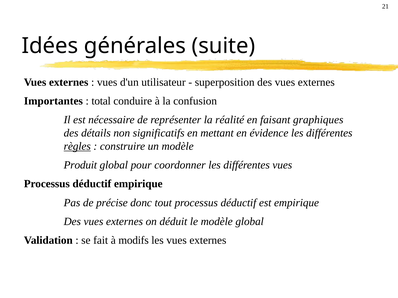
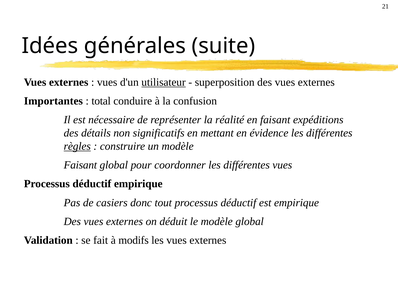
utilisateur underline: none -> present
graphiques: graphiques -> expéditions
Produit at (80, 165): Produit -> Faisant
précise: précise -> casiers
